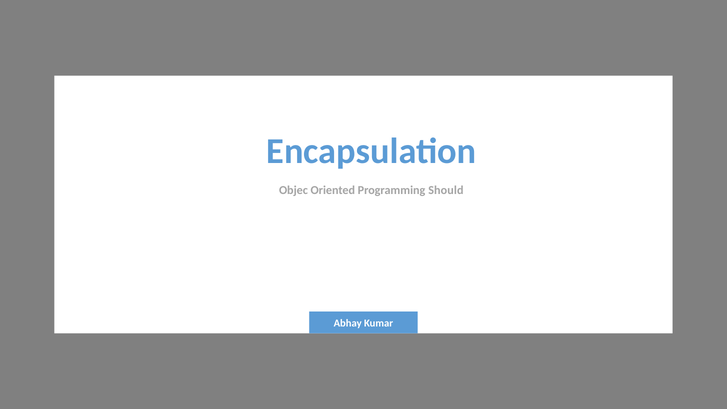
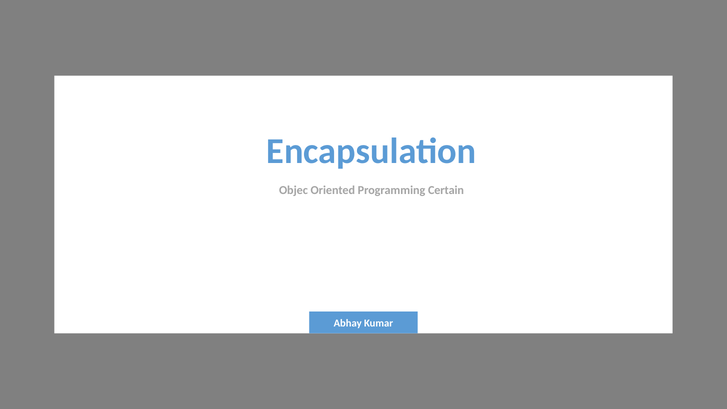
Should: Should -> Certain
